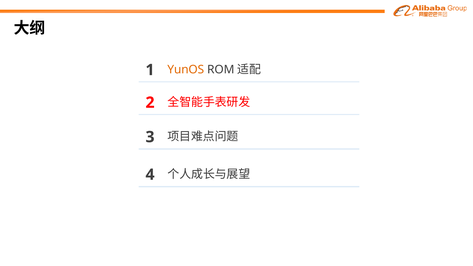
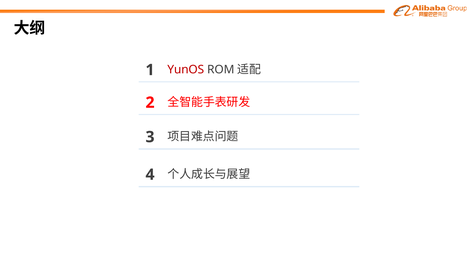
YunOS colour: orange -> red
